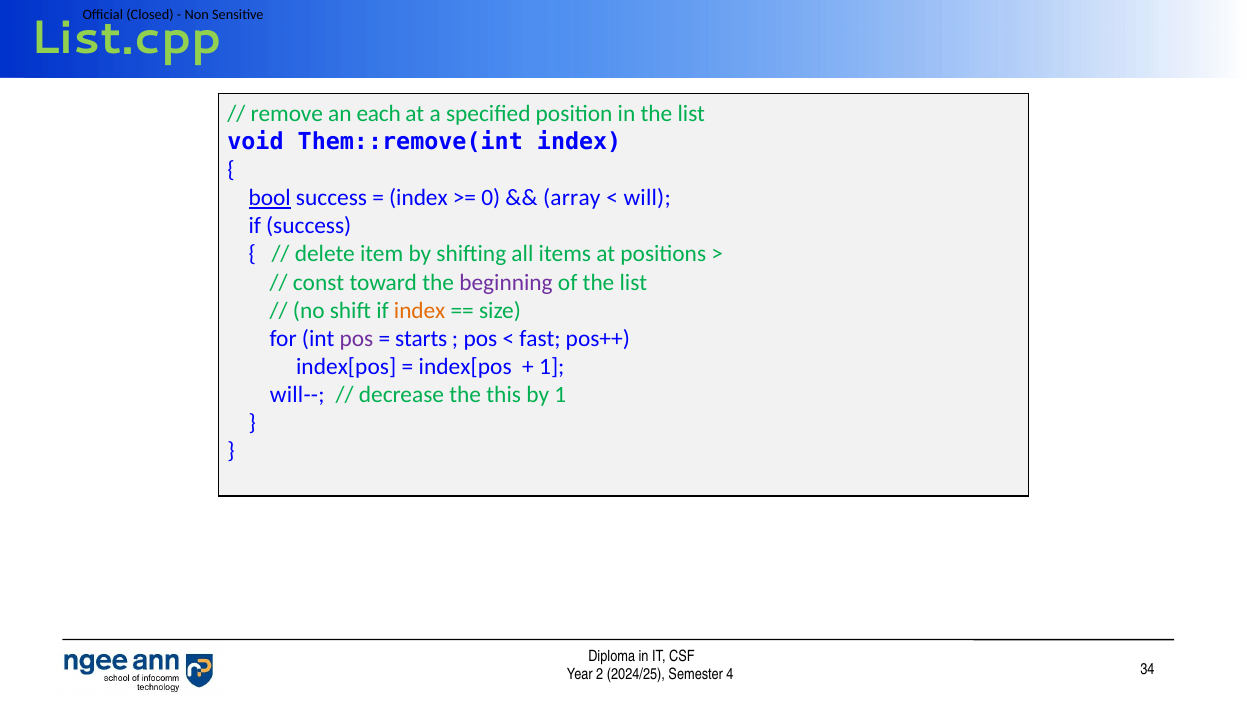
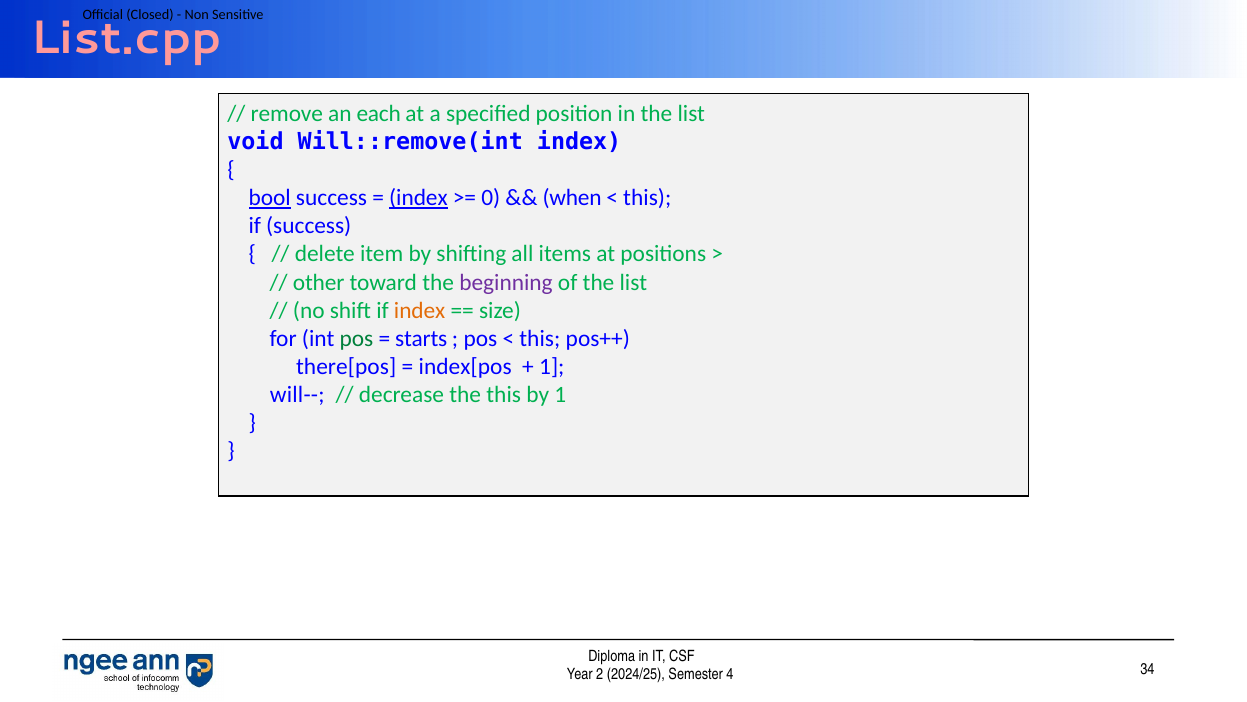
List.cpp colour: light green -> pink
Them::remove(int: Them::remove(int -> Will::remove(int
index at (418, 198) underline: none -> present
array: array -> when
will at (647, 198): will -> this
const: const -> other
pos at (356, 338) colour: purple -> green
fast at (540, 338): fast -> this
index[pos at (346, 366): index[pos -> there[pos
